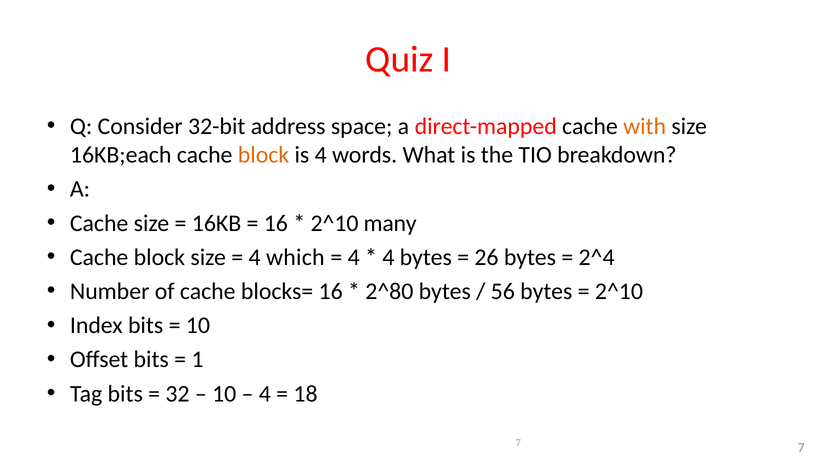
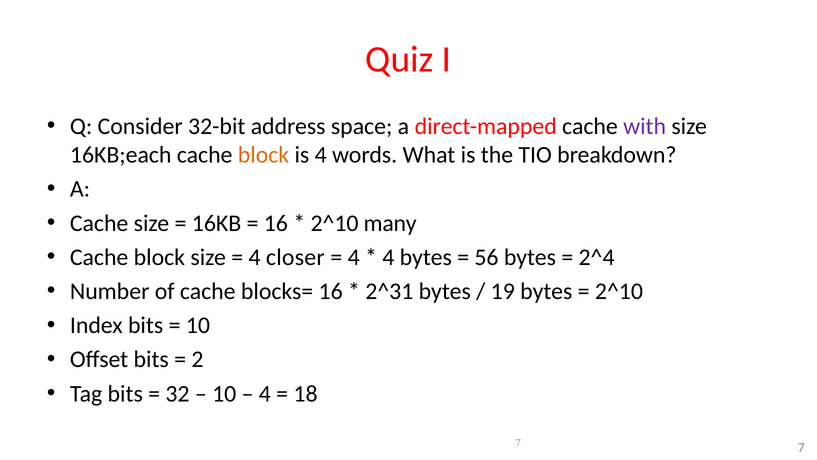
with colour: orange -> purple
which: which -> closer
26: 26 -> 56
2^80: 2^80 -> 2^31
56: 56 -> 19
1: 1 -> 2
